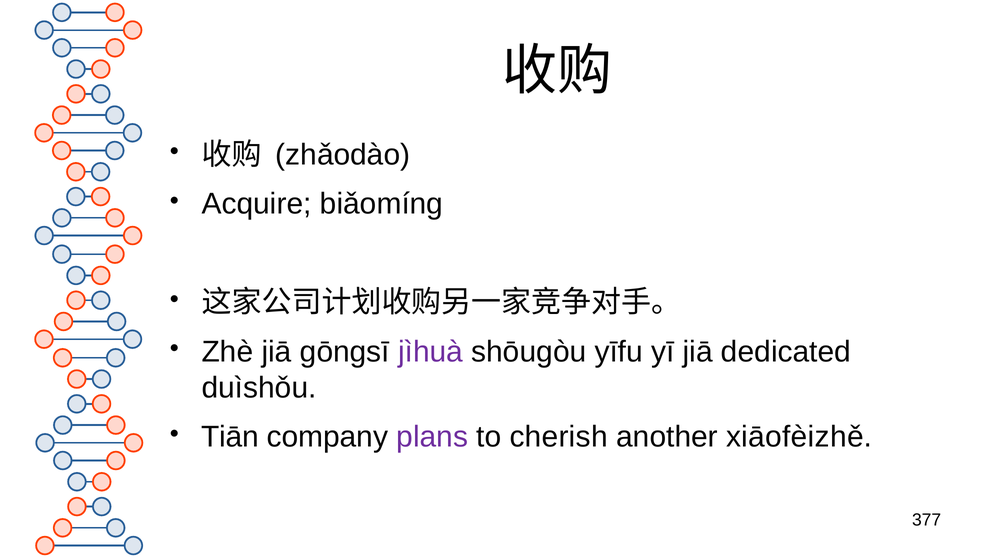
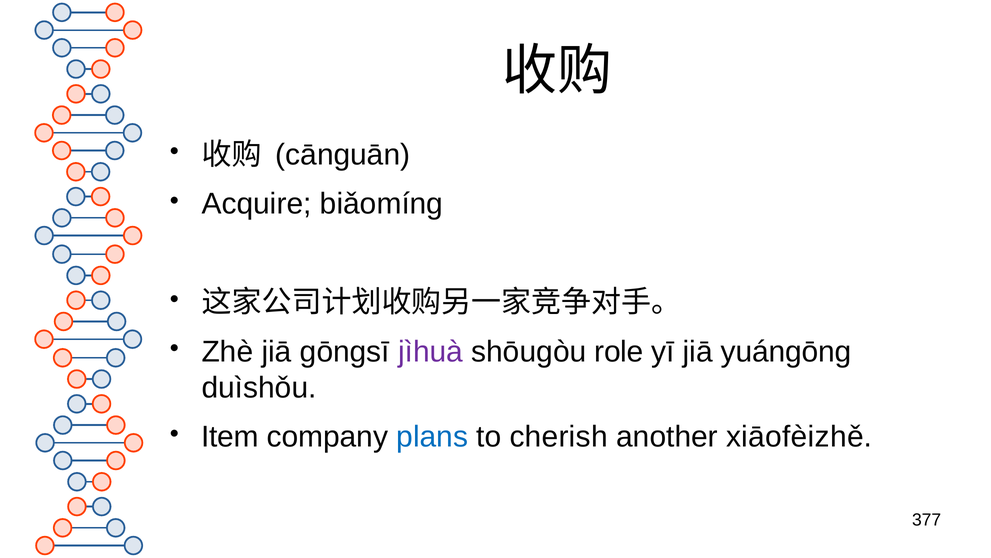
zhǎodào: zhǎodào -> cānguān
yīfu: yīfu -> role
dedicated: dedicated -> yuángōng
Tiān: Tiān -> Item
plans colour: purple -> blue
